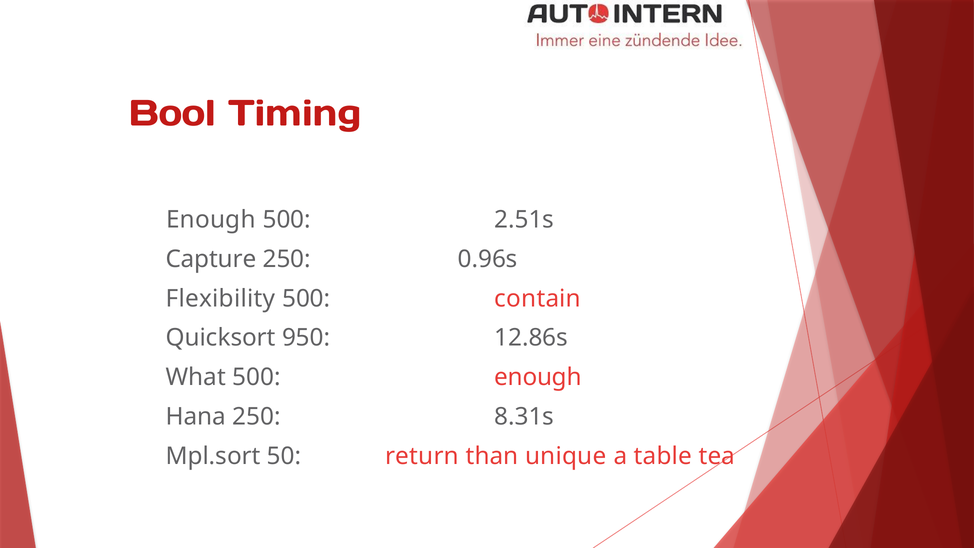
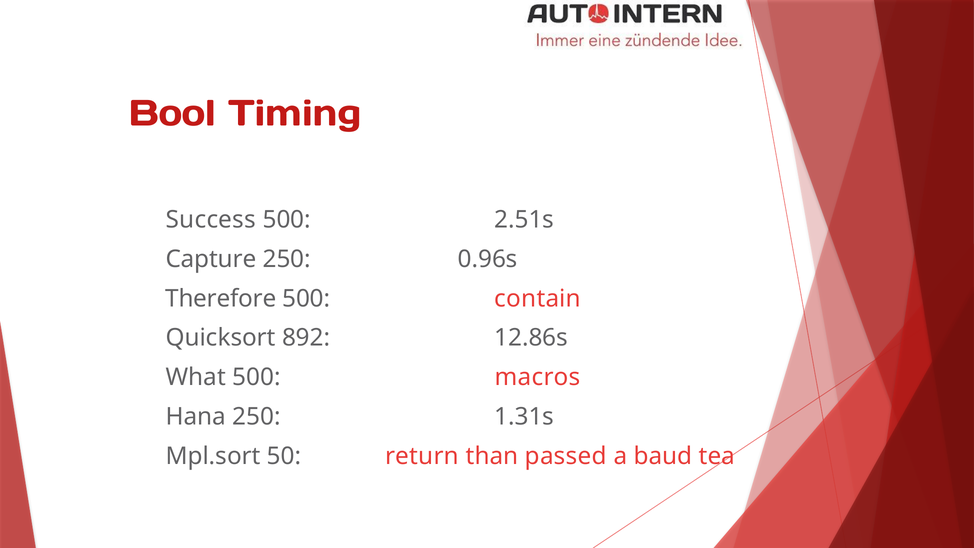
Enough at (211, 220): Enough -> Success
Flexibility: Flexibility -> Therefore
950: 950 -> 892
500 enough: enough -> macros
8.31s: 8.31s -> 1.31s
unique: unique -> passed
table: table -> baud
